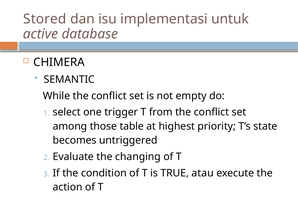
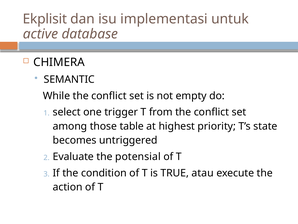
Stored: Stored -> Ekplisit
changing: changing -> potensial
